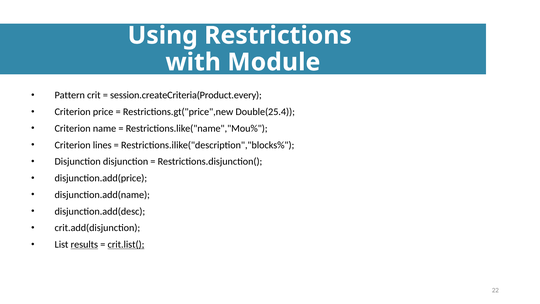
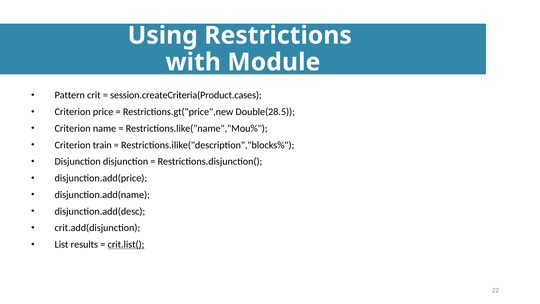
session.createCriteria(Product.every: session.createCriteria(Product.every -> session.createCriteria(Product.cases
Double(25.4: Double(25.4 -> Double(28.5
lines: lines -> train
results underline: present -> none
